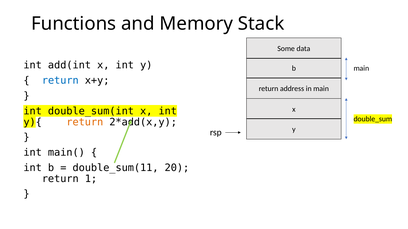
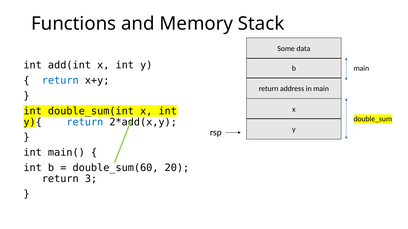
return at (85, 122) colour: orange -> blue
double_sum(11: double_sum(11 -> double_sum(60
1: 1 -> 3
